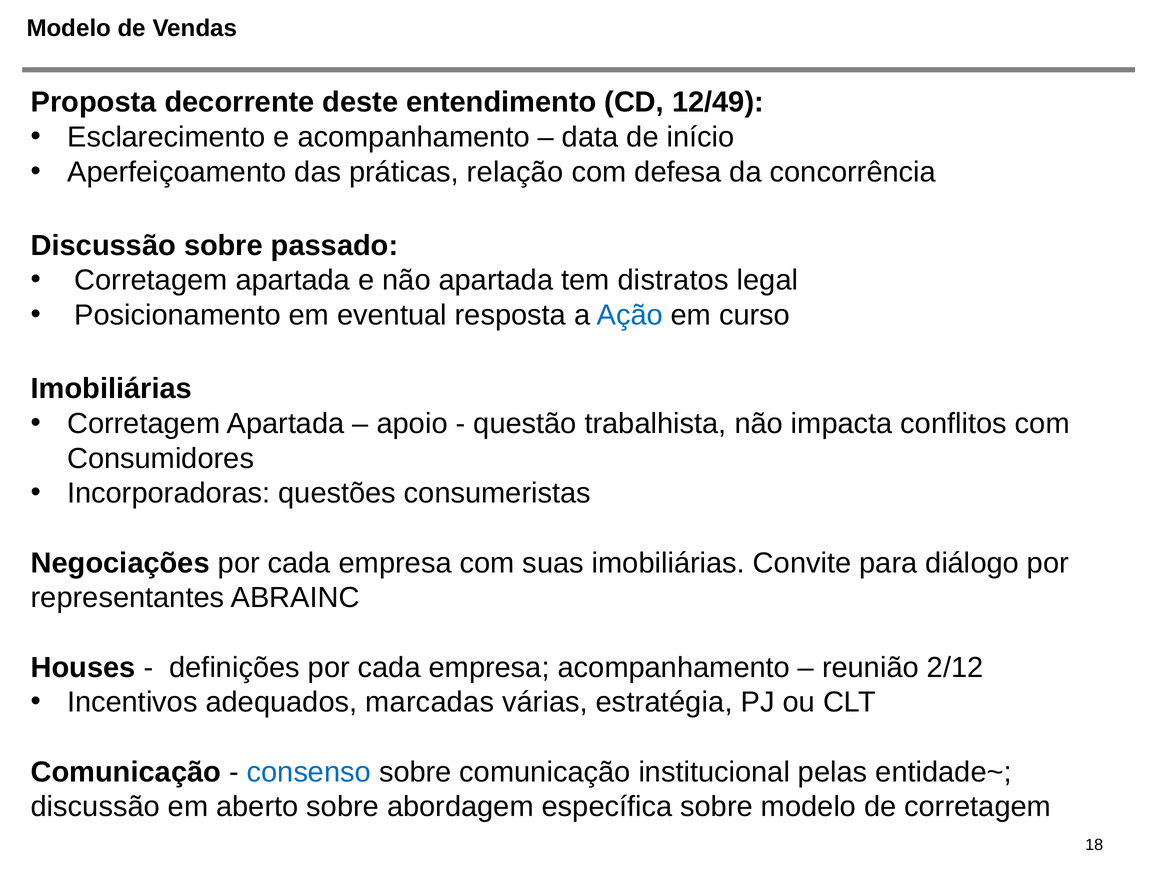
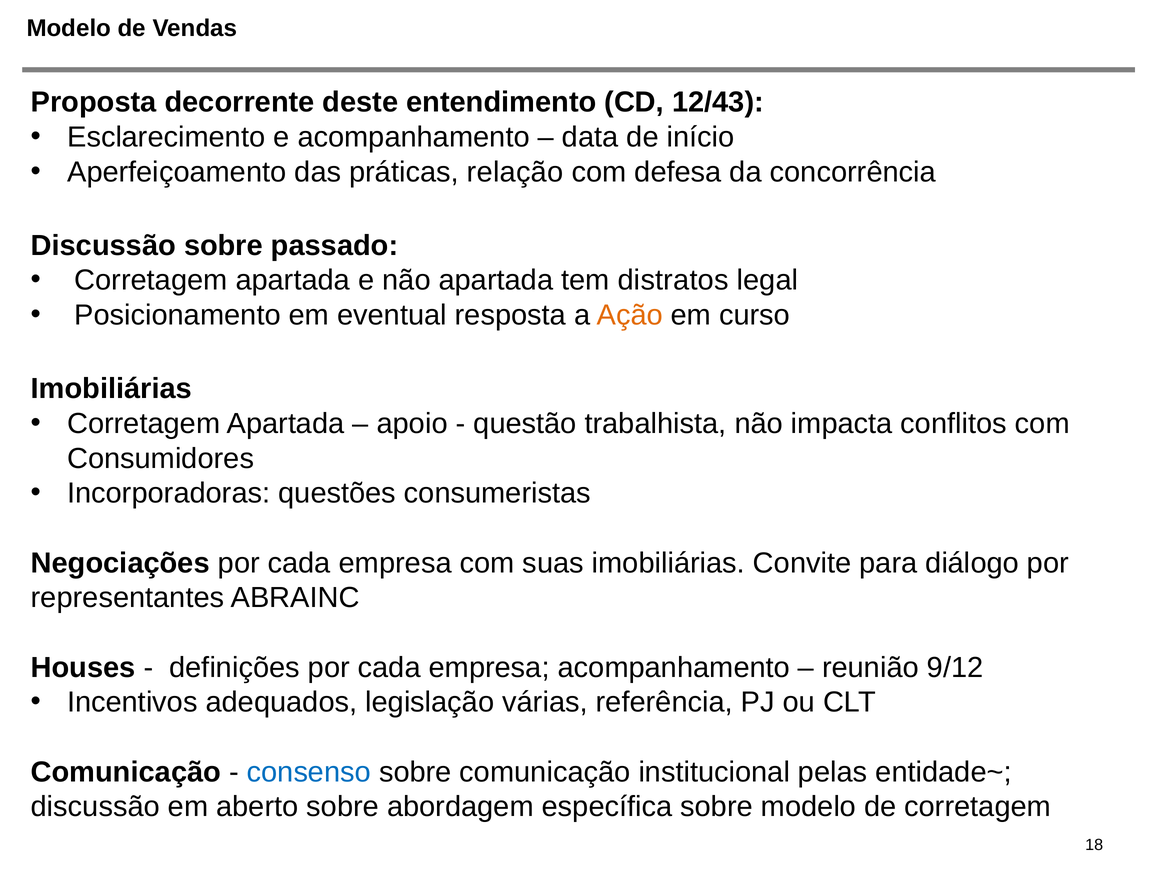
12/49: 12/49 -> 12/43
Ação colour: blue -> orange
2/12: 2/12 -> 9/12
marcadas: marcadas -> legislação
estratégia: estratégia -> referência
